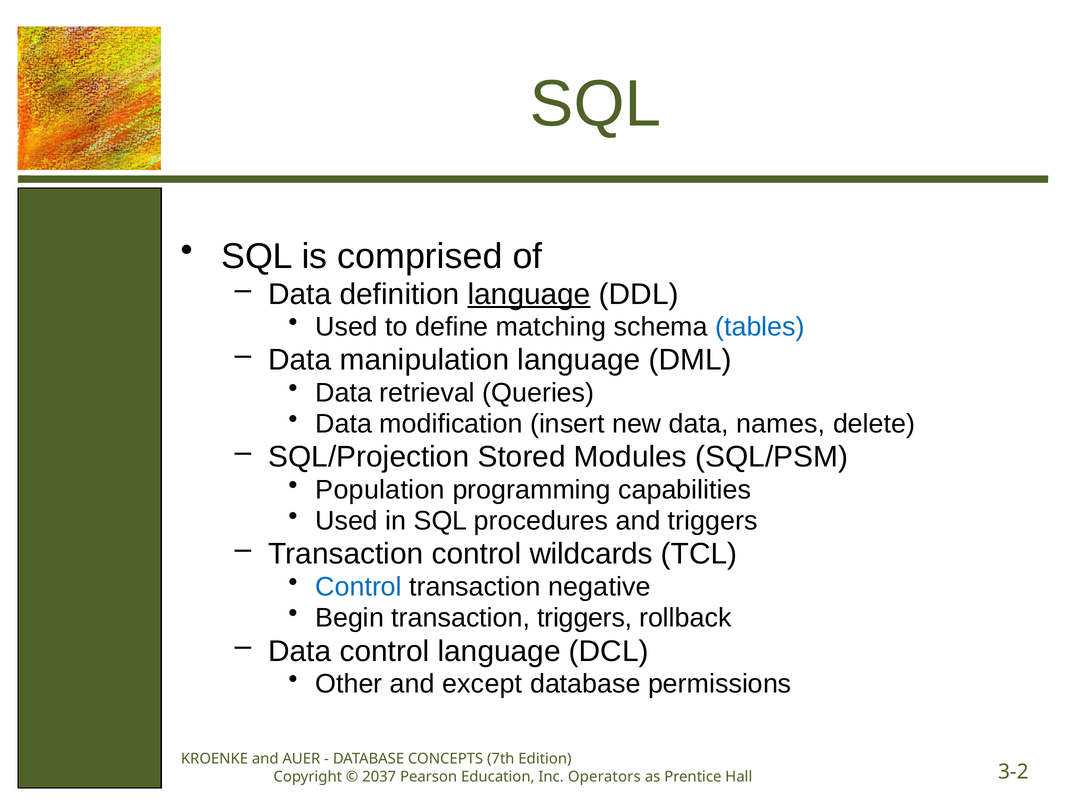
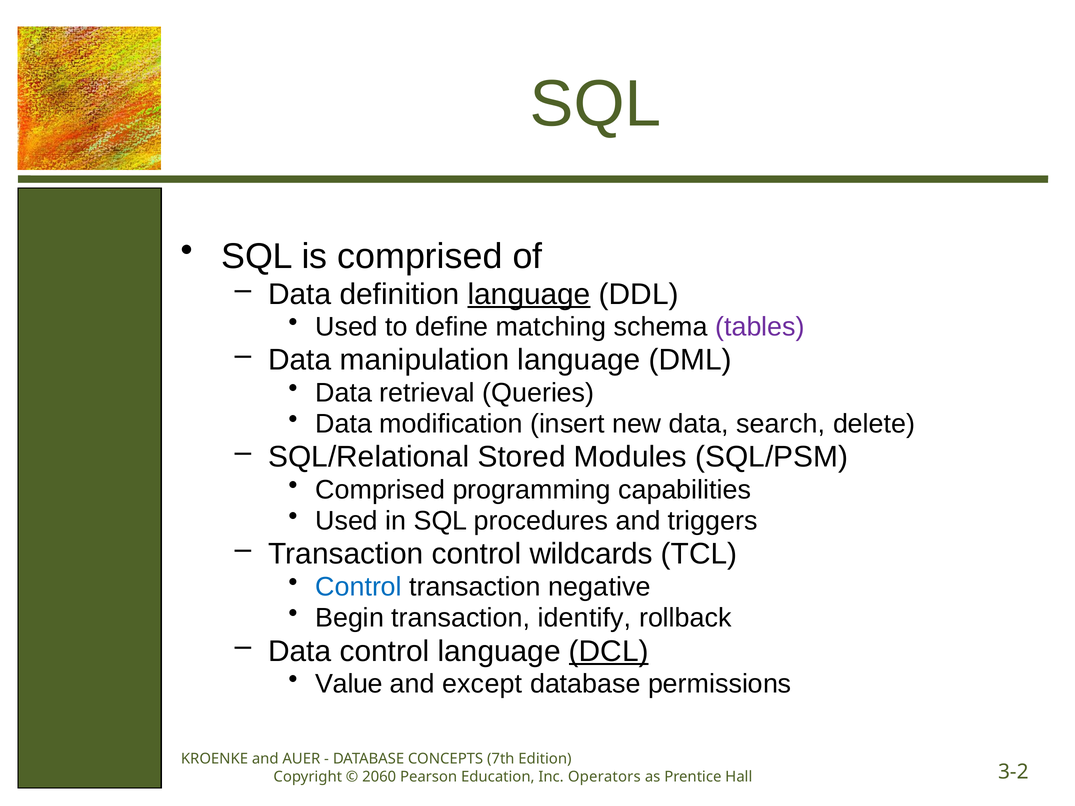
tables colour: blue -> purple
names: names -> search
SQL/Projection: SQL/Projection -> SQL/Relational
Population at (380, 490): Population -> Comprised
transaction triggers: triggers -> identify
DCL underline: none -> present
Other: Other -> Value
2037: 2037 -> 2060
